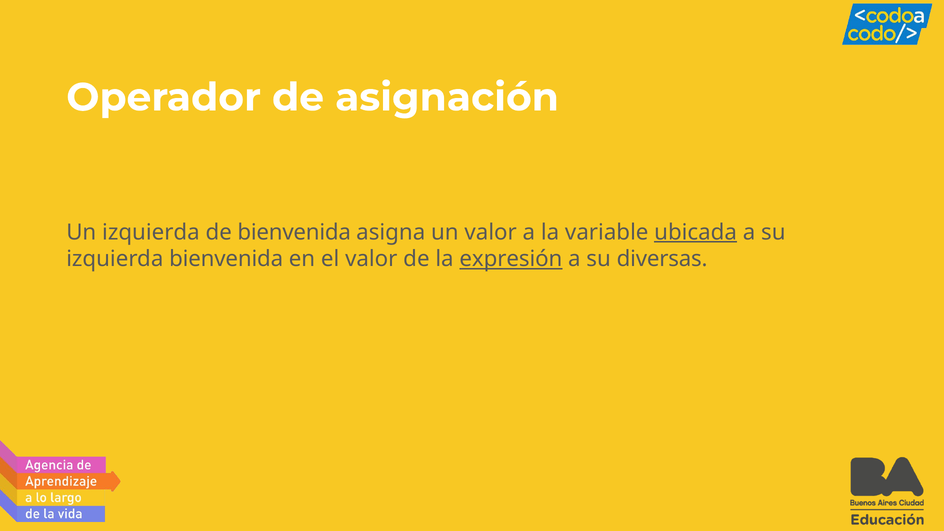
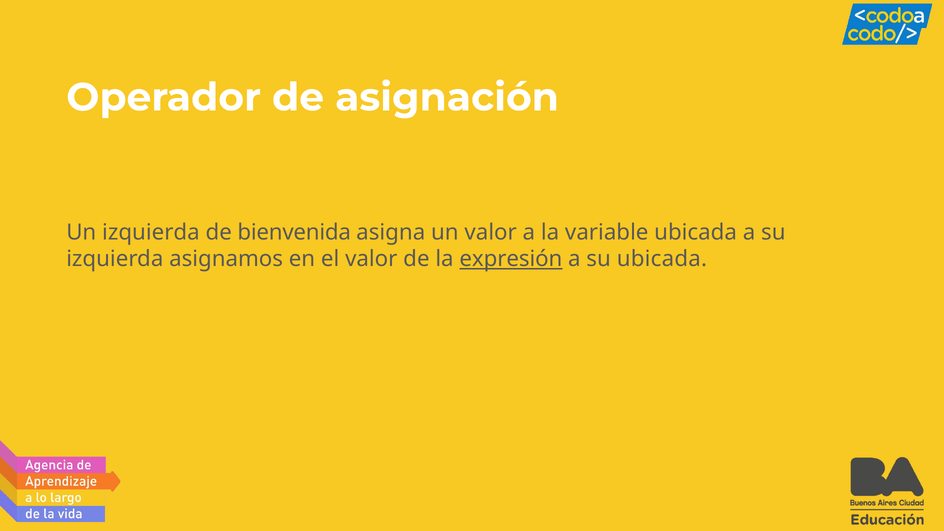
ubicada at (696, 232) underline: present -> none
izquierda bienvenida: bienvenida -> asignamos
su diversas: diversas -> ubicada
